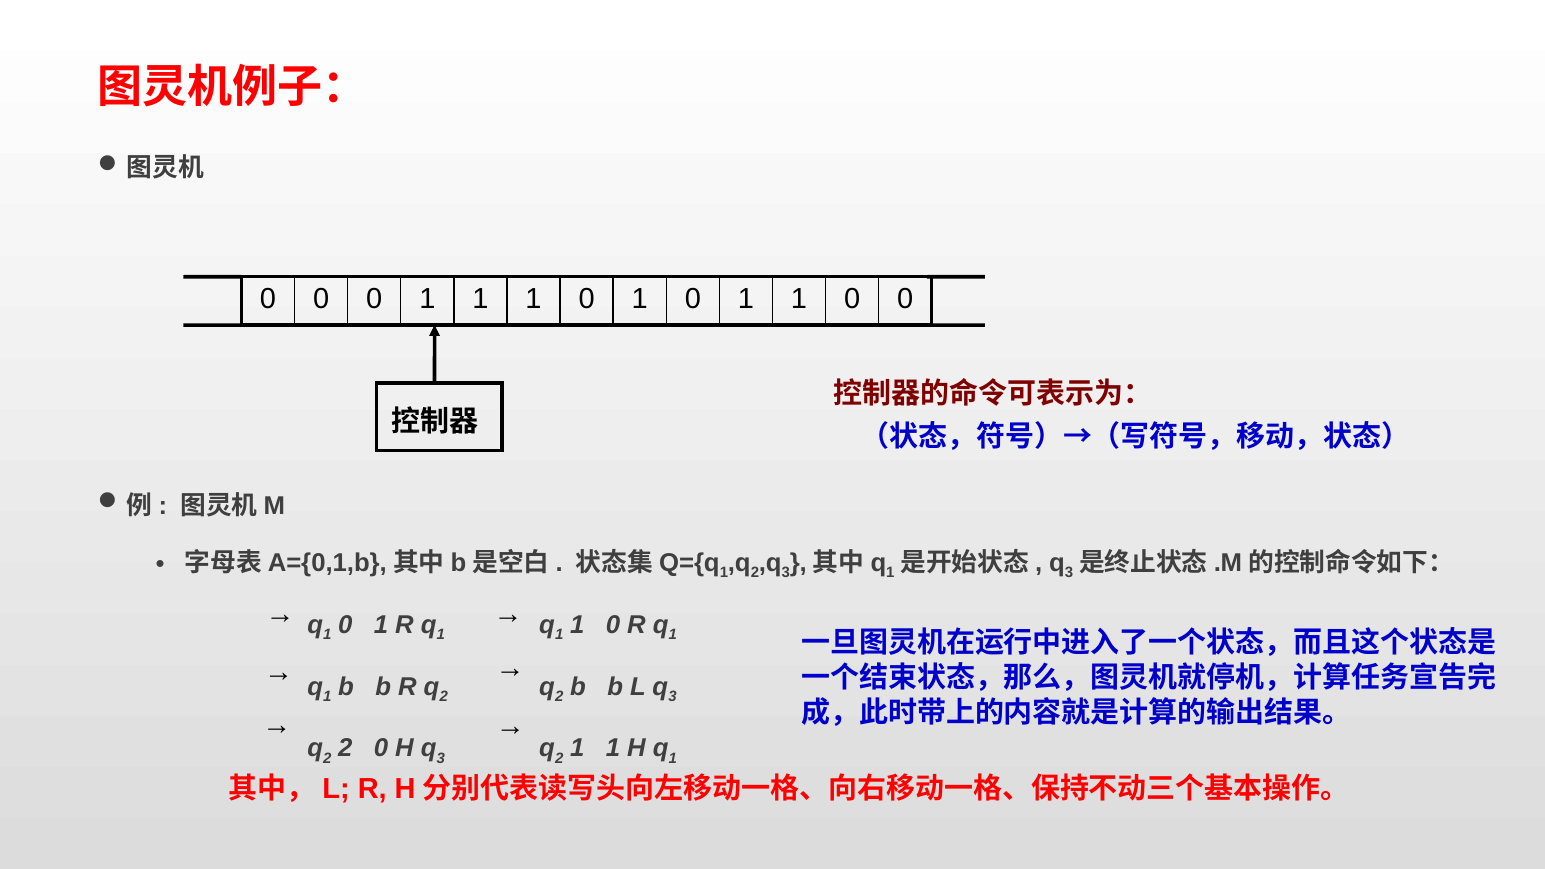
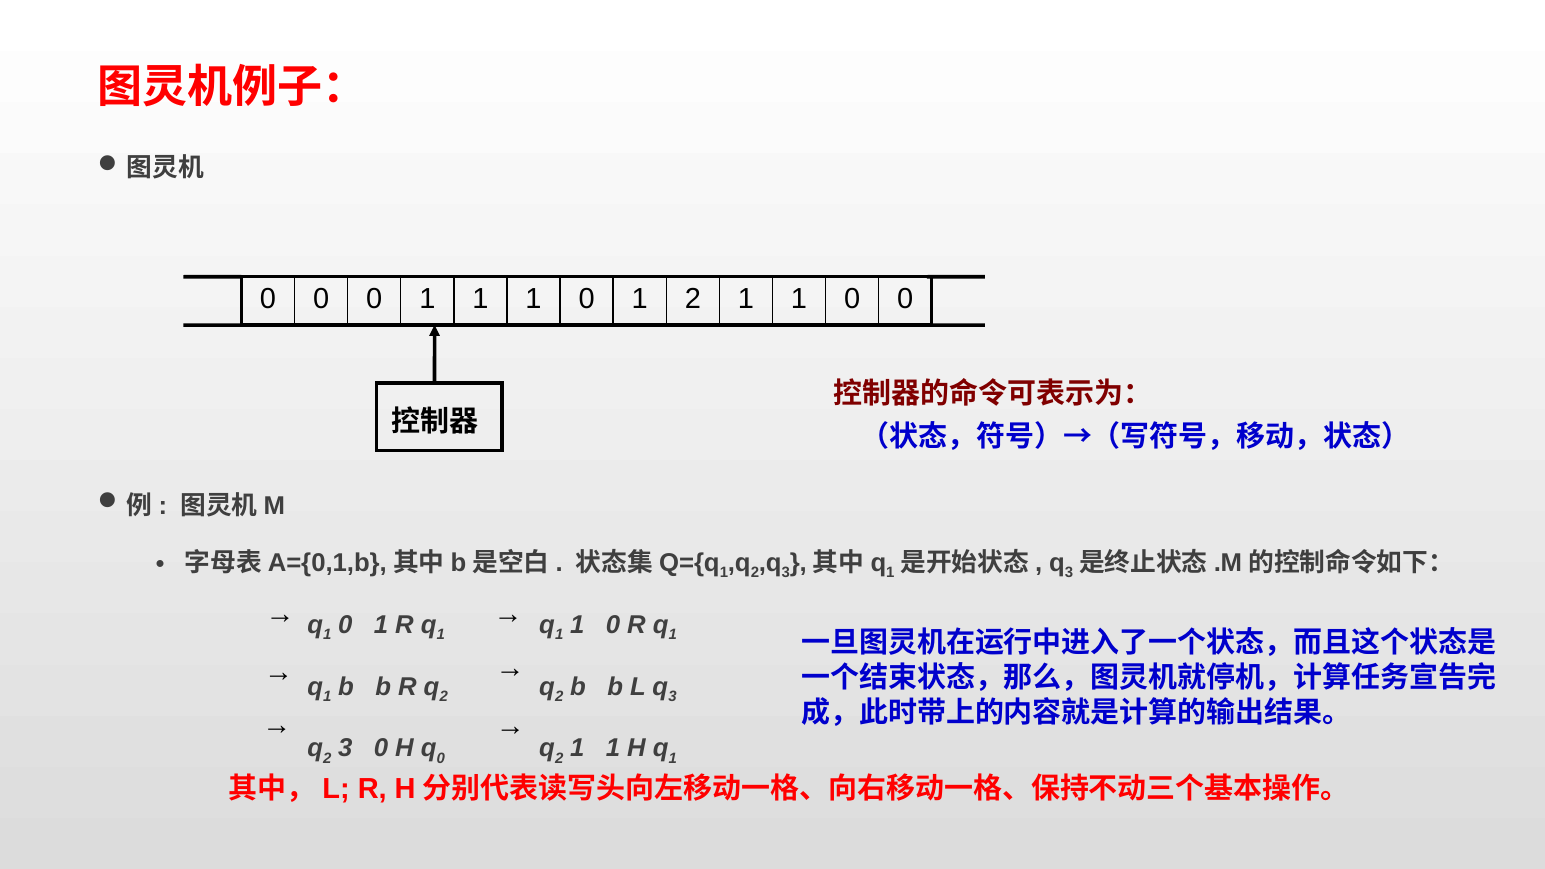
0 1 0: 0 -> 2
2 at (345, 748): 2 -> 3
3 at (441, 758): 3 -> 0
